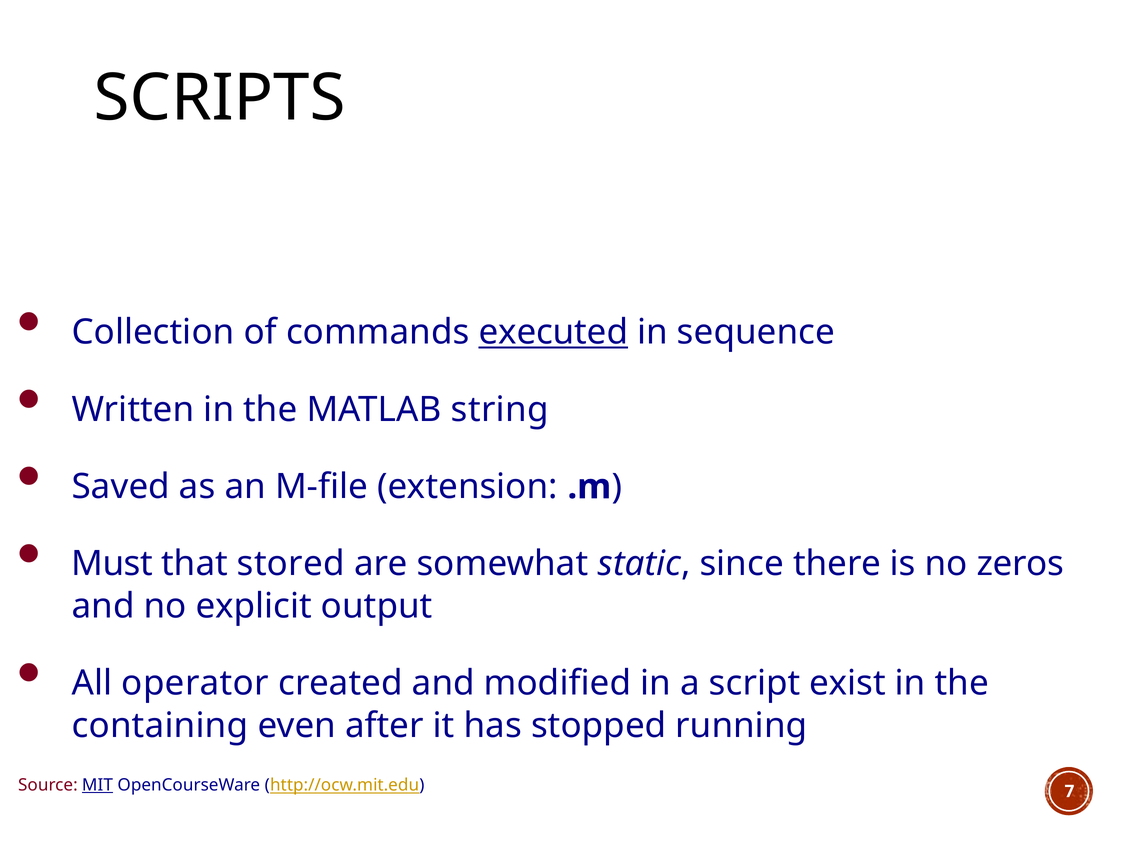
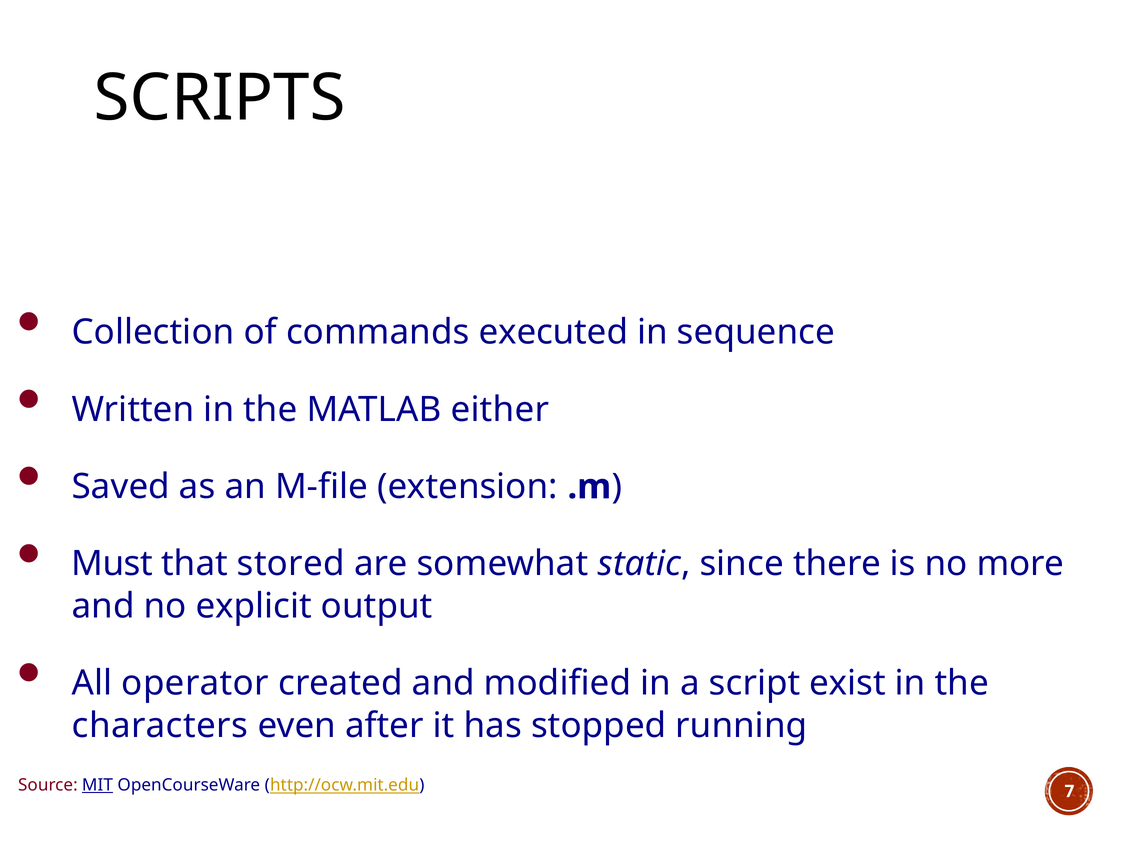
executed underline: present -> none
string: string -> either
zeros: zeros -> more
containing: containing -> characters
